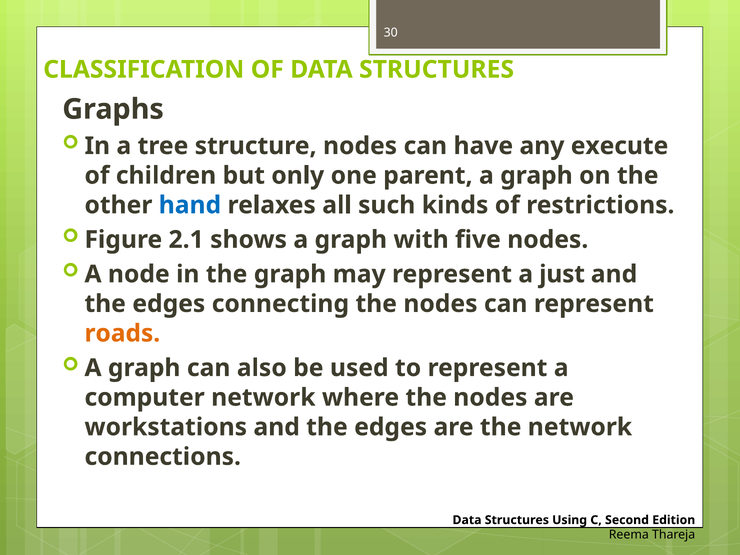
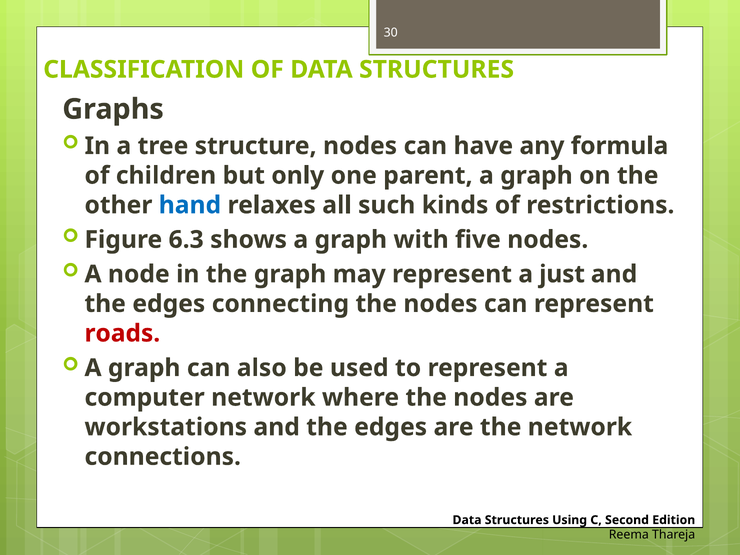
execute: execute -> formula
2.1: 2.1 -> 6.3
roads colour: orange -> red
